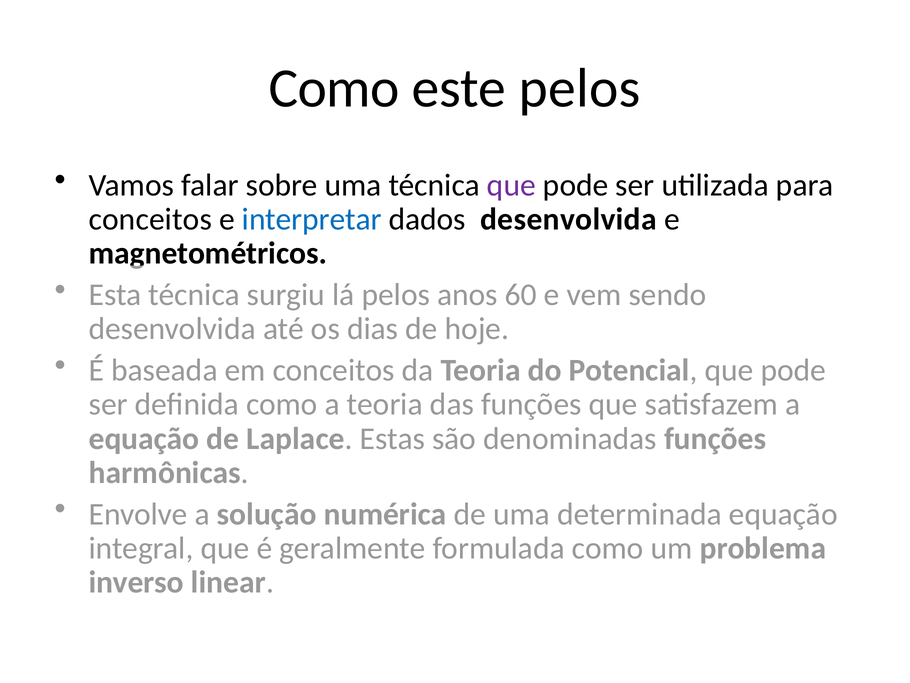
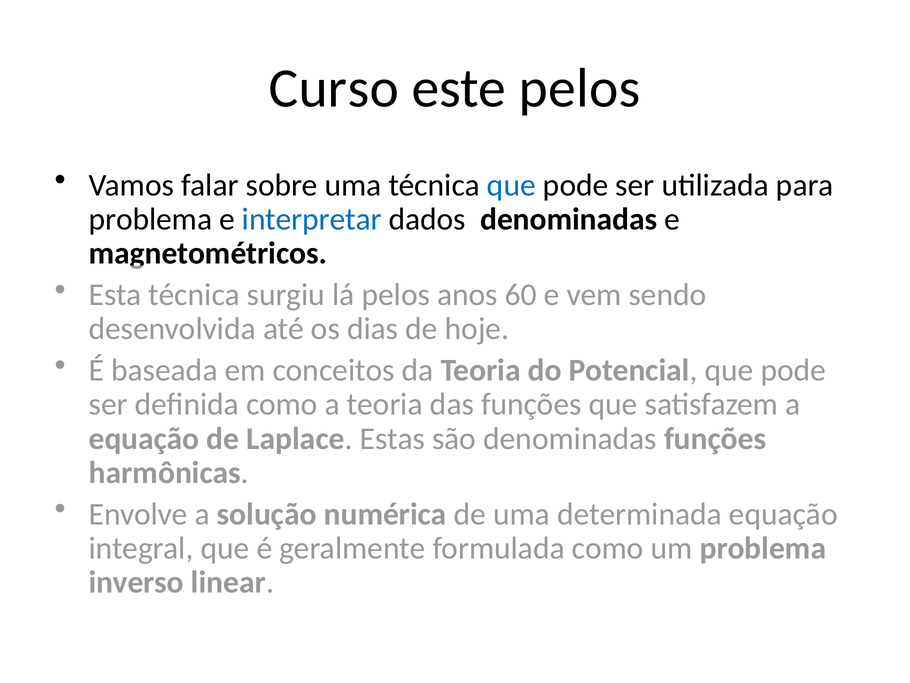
Como at (334, 88): Como -> Curso
que at (511, 185) colour: purple -> blue
conceitos at (150, 219): conceitos -> problema
dados desenvolvida: desenvolvida -> denominadas
